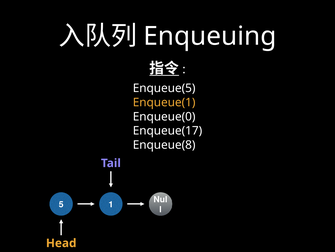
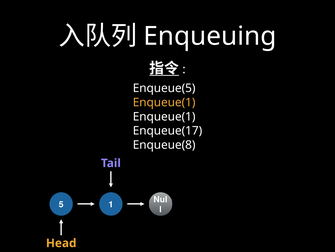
Enqueue(0 at (164, 116): Enqueue(0 -> Enqueue(1
